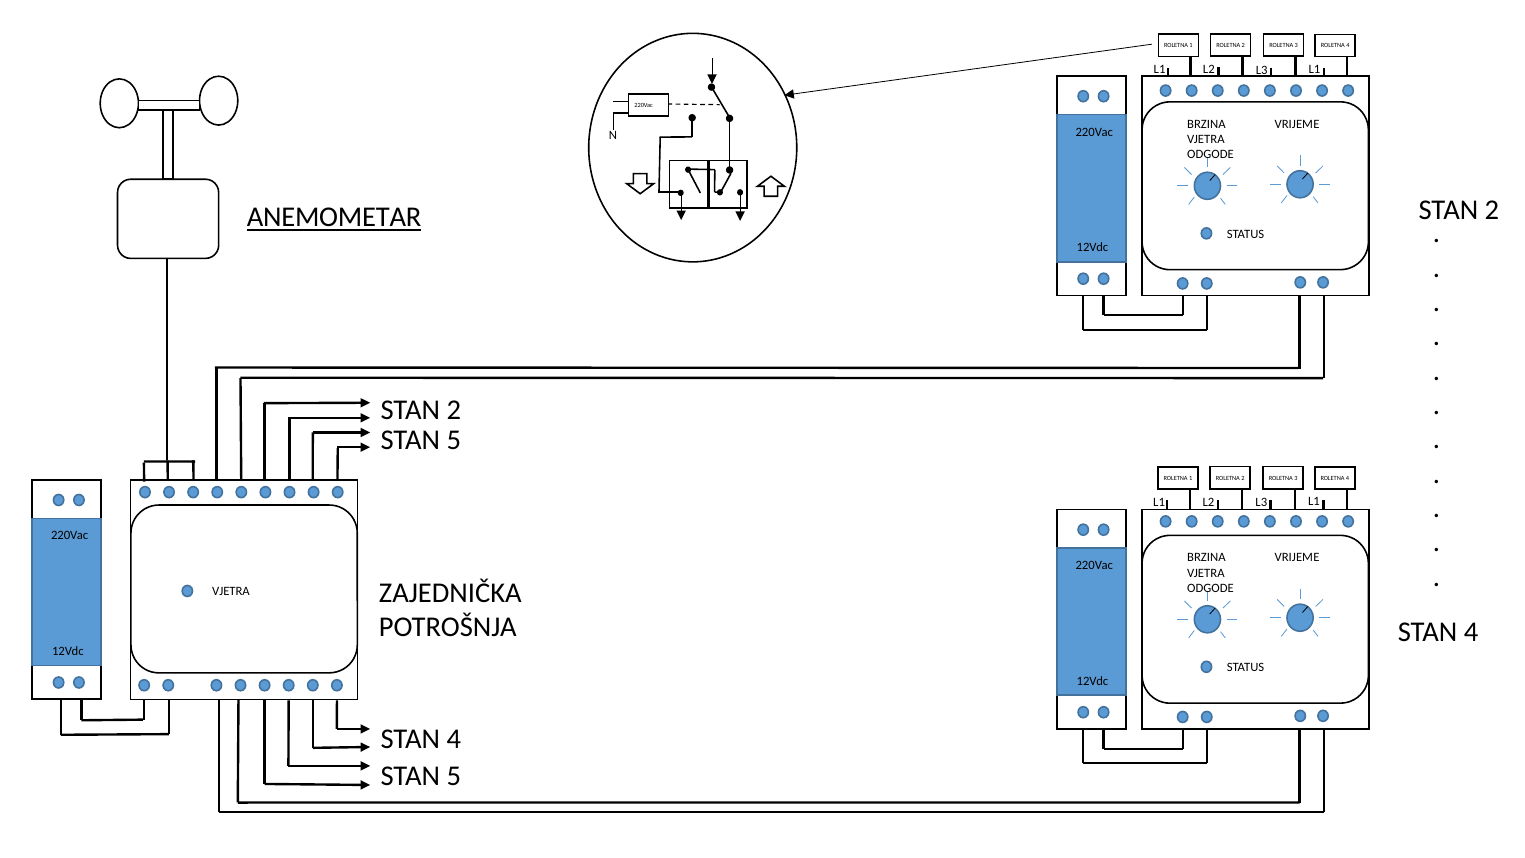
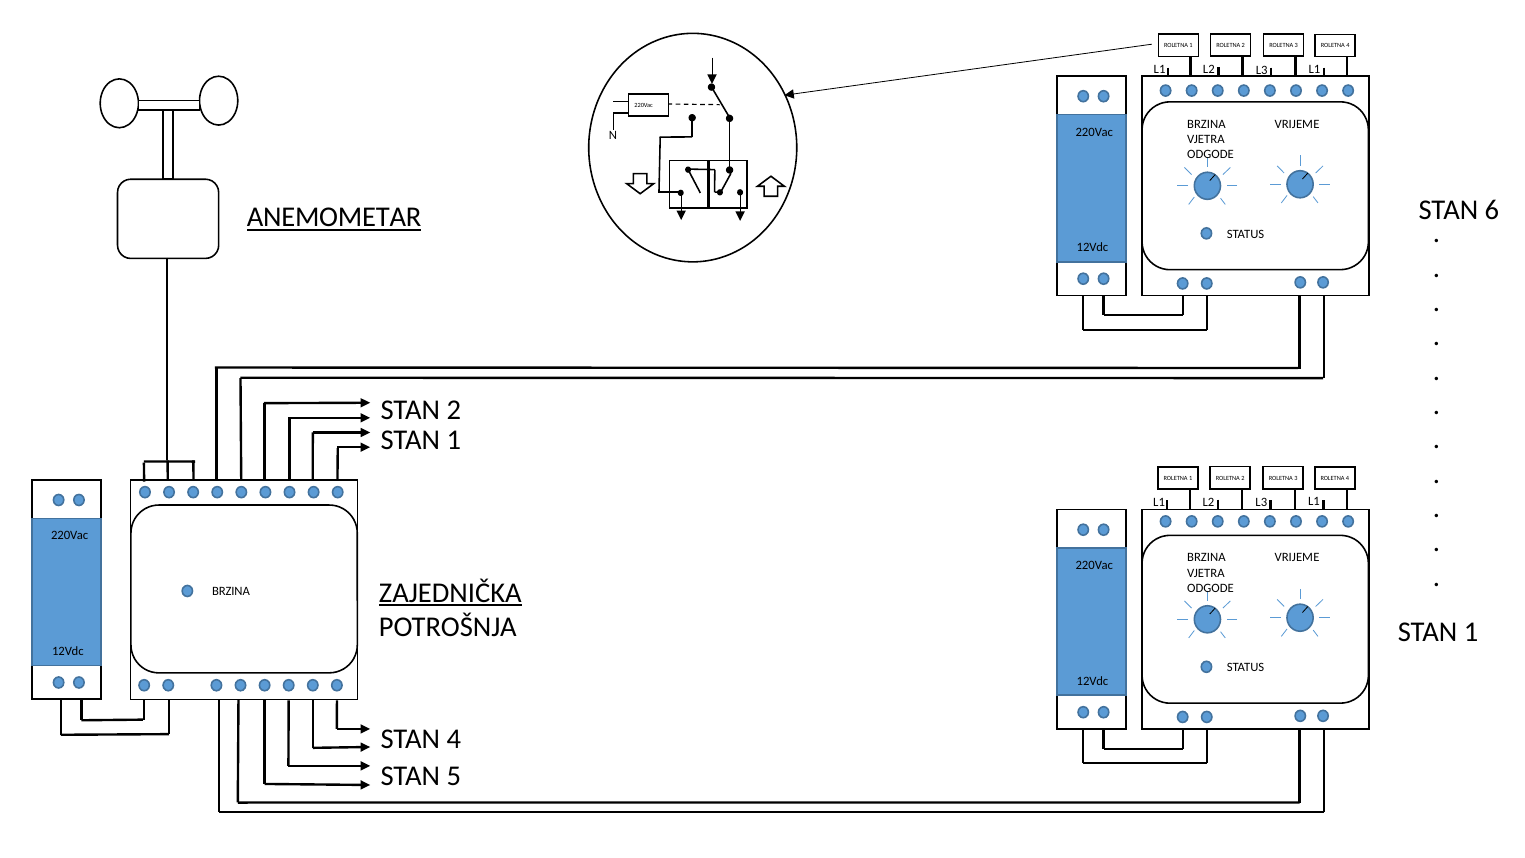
2 at (1492, 210): 2 -> 6
5 at (454, 440): 5 -> 1
ZAJEDNIČKA underline: none -> present
VJETRA at (231, 591): VJETRA -> BRZINA
4 at (1471, 632): 4 -> 1
